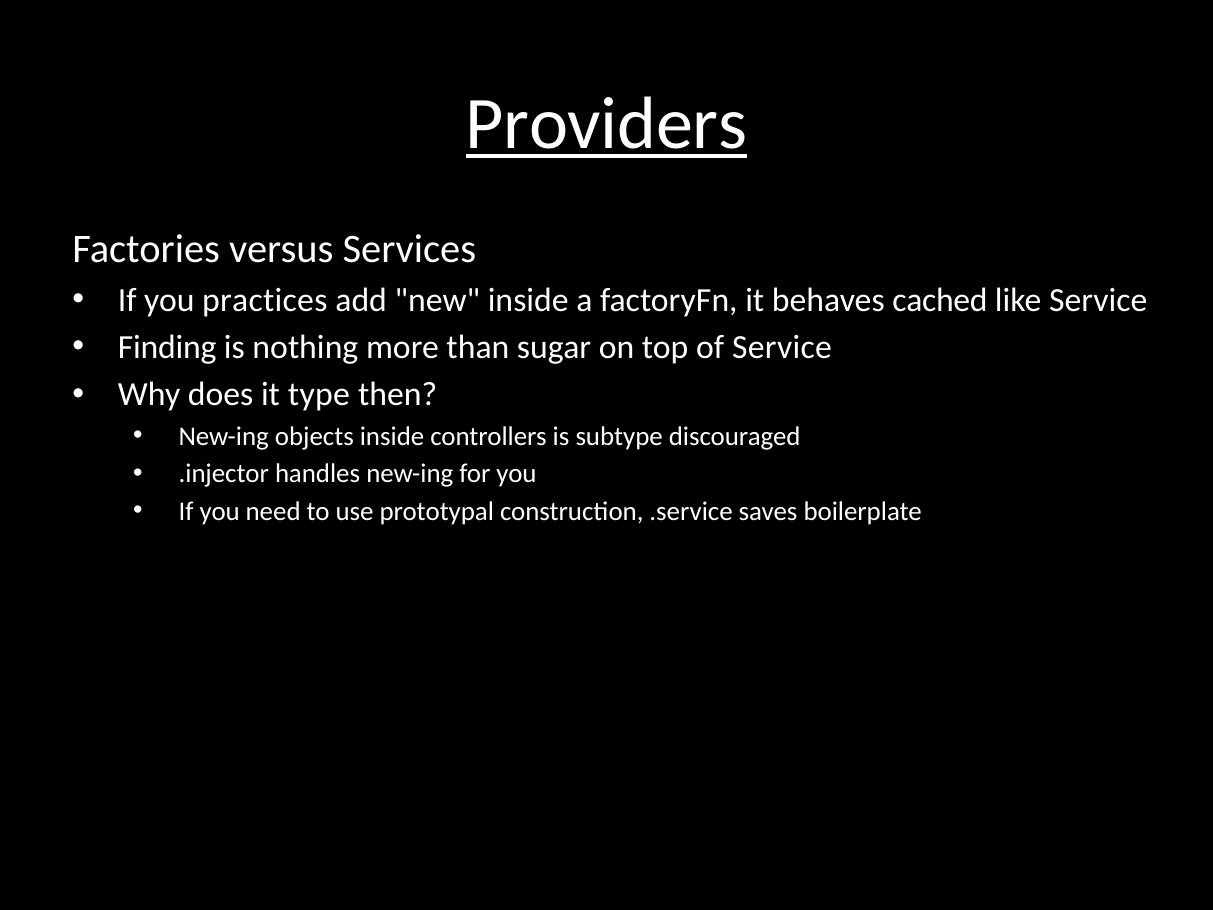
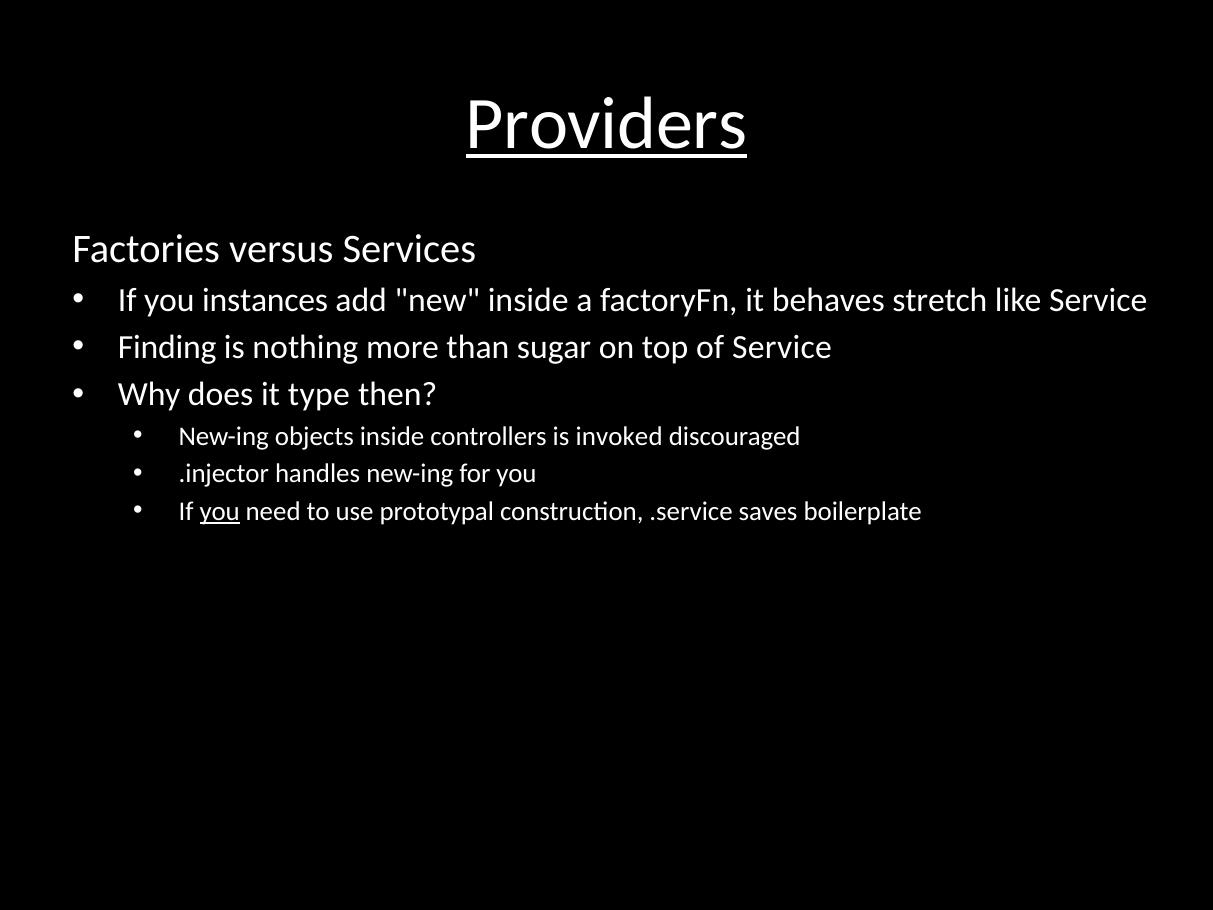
practices: practices -> instances
cached: cached -> stretch
subtype: subtype -> invoked
you at (220, 511) underline: none -> present
